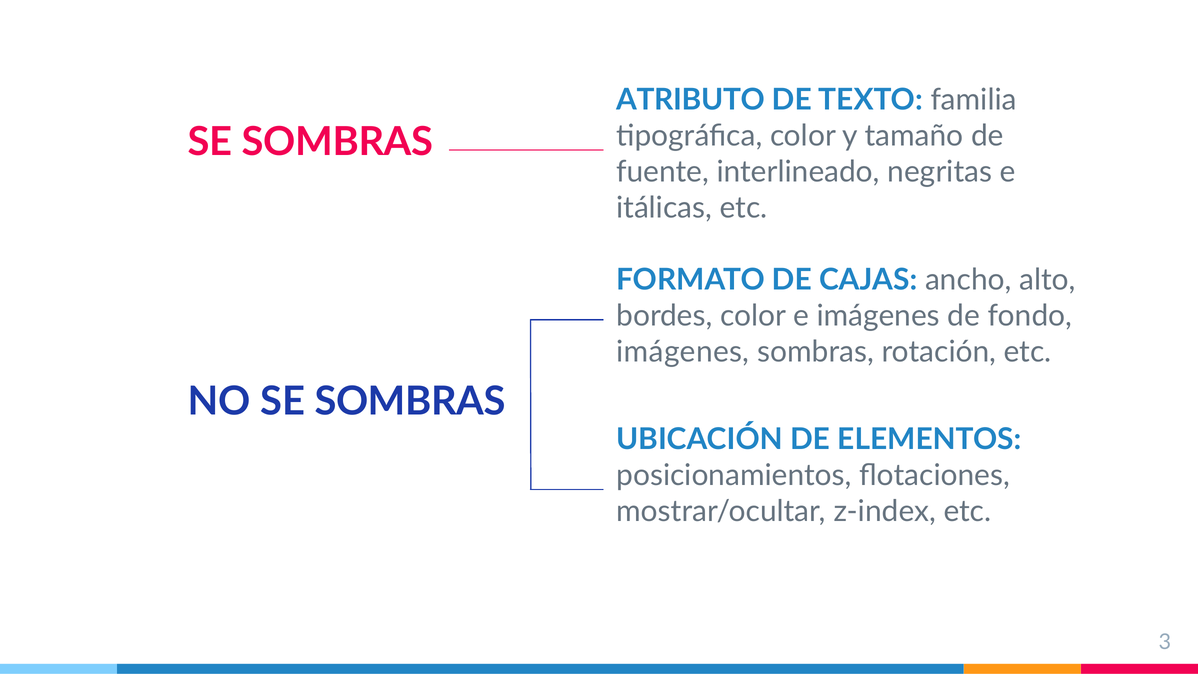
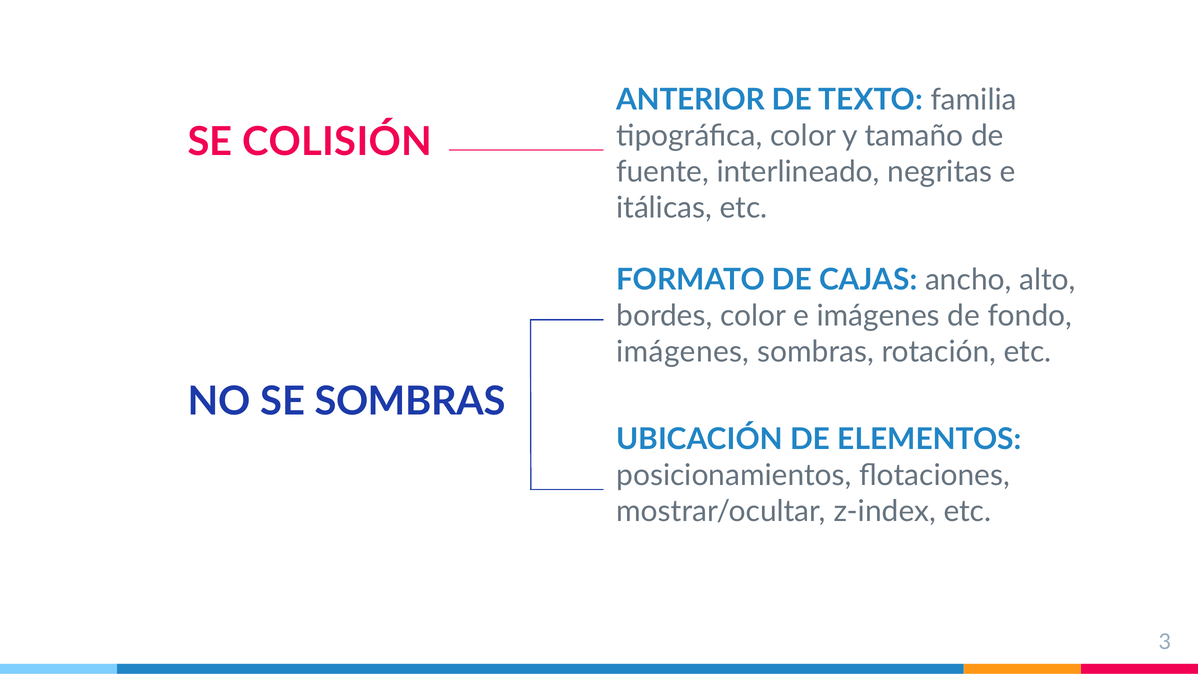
ATRIBUTO: ATRIBUTO -> ANTERIOR
SOMBRAS at (337, 142): SOMBRAS -> COLISIÓN
